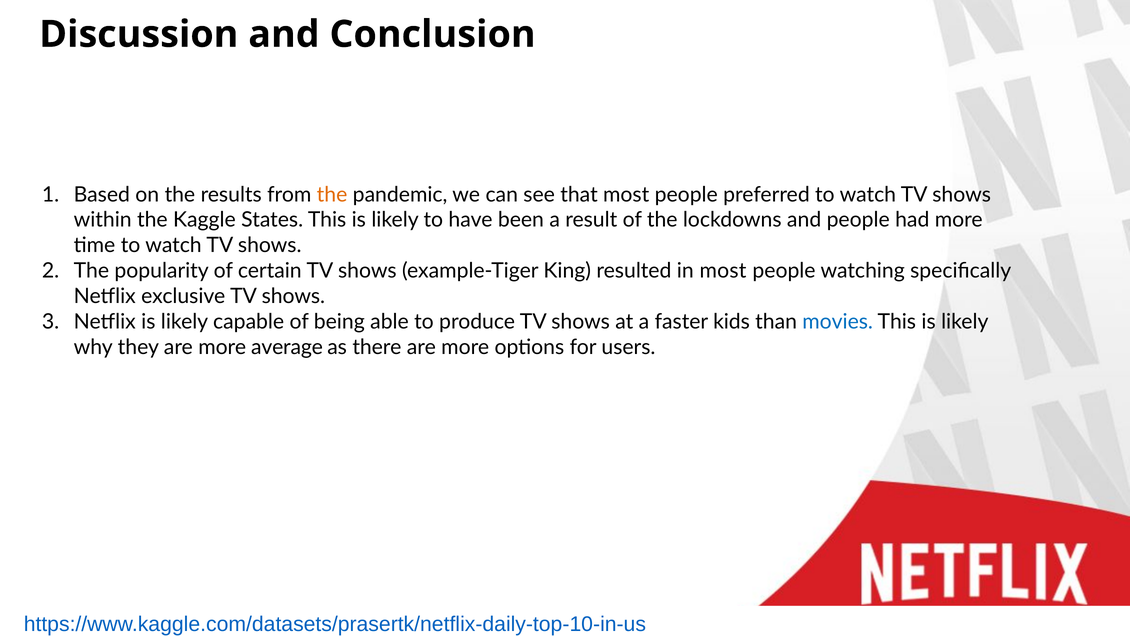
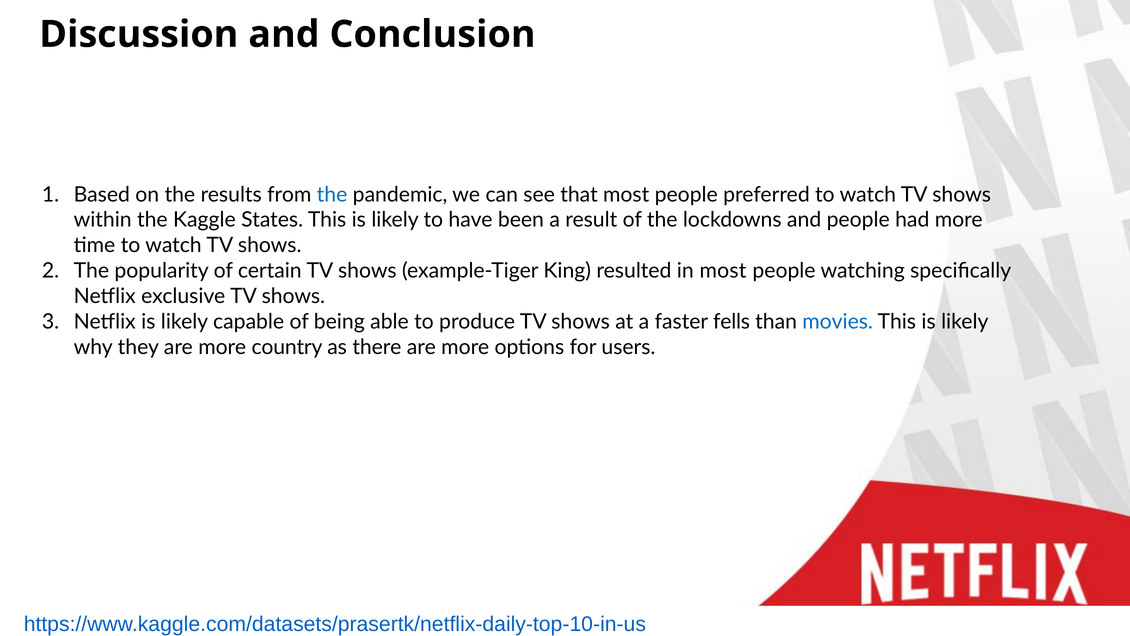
the at (332, 194) colour: orange -> blue
kids: kids -> fells
average: average -> country
